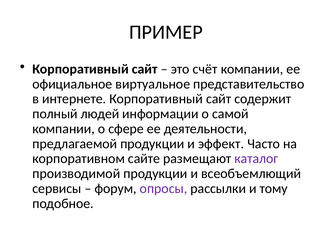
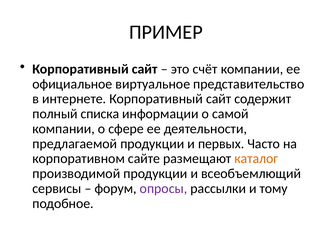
людей: людей -> списка
эффект: эффект -> первых
каталог colour: purple -> orange
